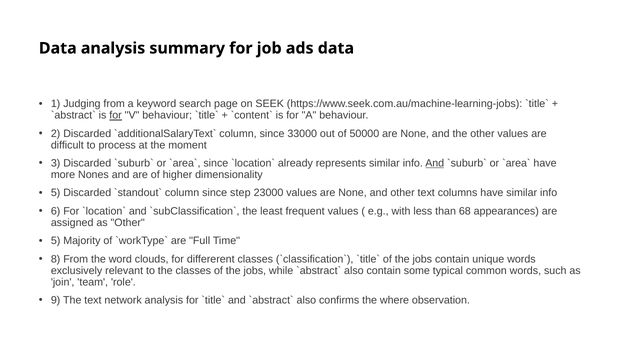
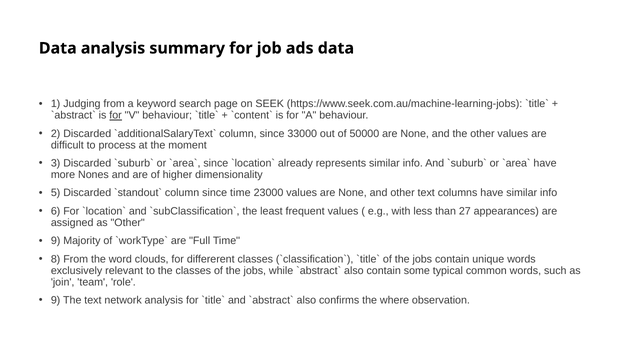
And at (435, 164) underline: present -> none
since step: step -> time
68: 68 -> 27
5 at (56, 241): 5 -> 9
